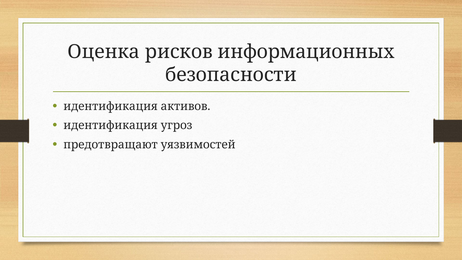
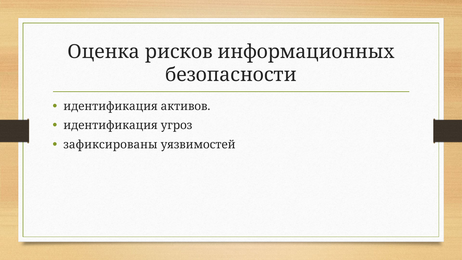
предотвращают: предотвращают -> зафиксированы
